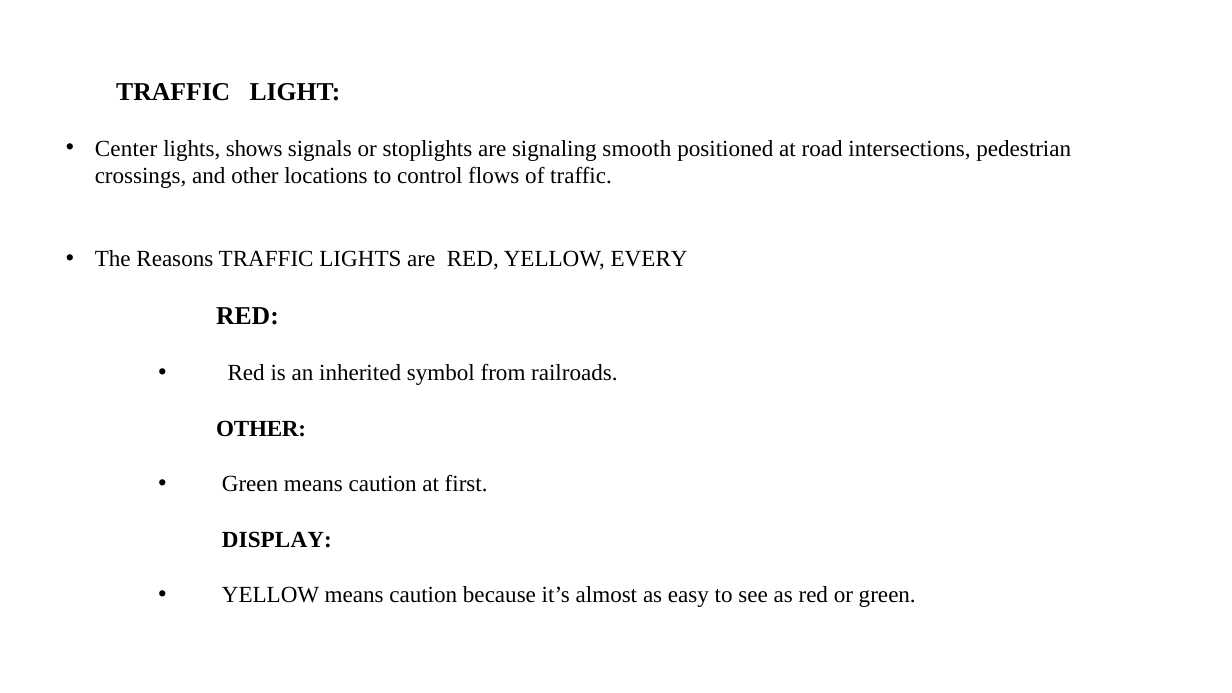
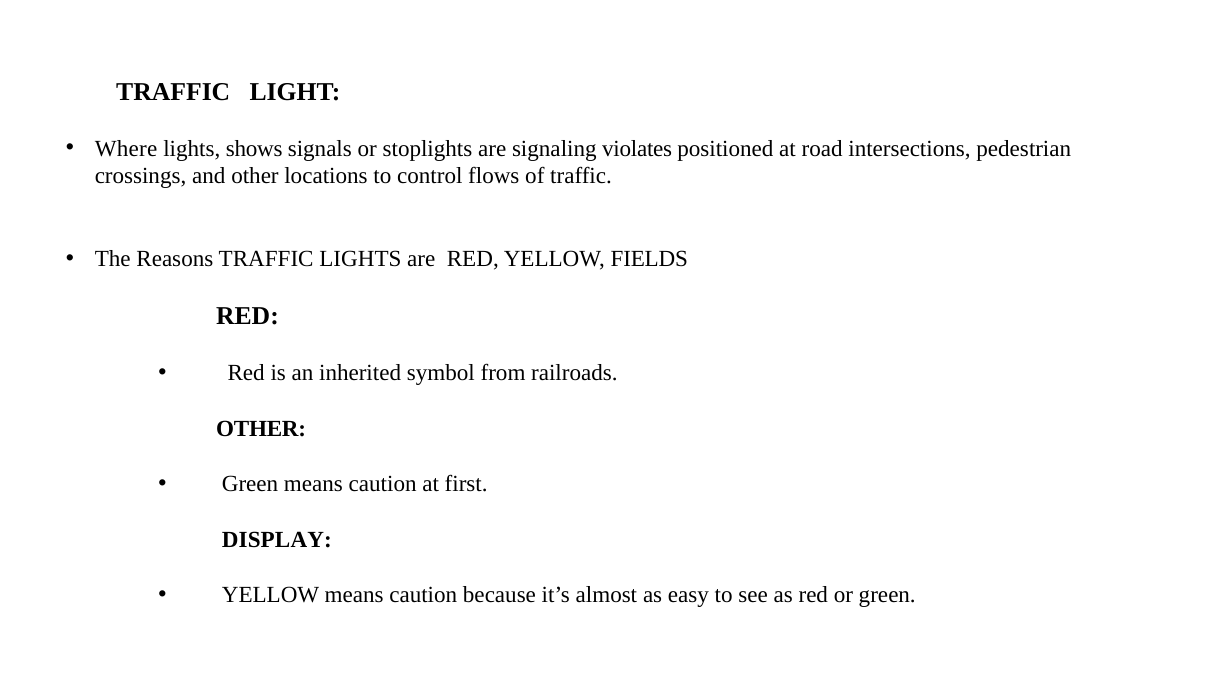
Center: Center -> Where
smooth: smooth -> violates
EVERY: EVERY -> FIELDS
